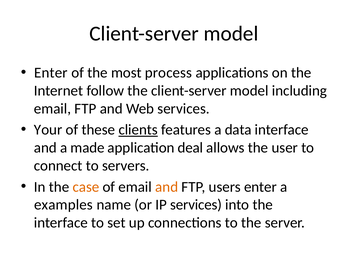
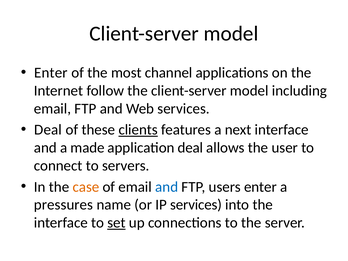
process: process -> channel
Your at (48, 130): Your -> Deal
data: data -> next
and at (167, 187) colour: orange -> blue
examples: examples -> pressures
set underline: none -> present
